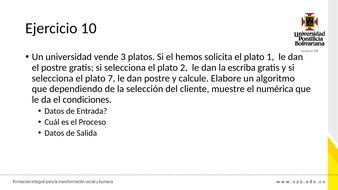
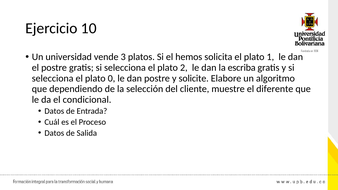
7: 7 -> 0
calcule: calcule -> solicite
numérica: numérica -> diferente
condiciones: condiciones -> condicional
